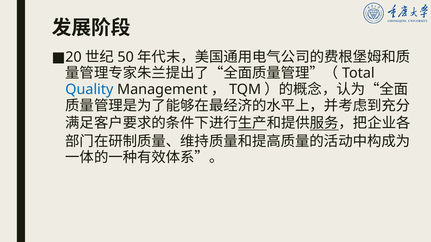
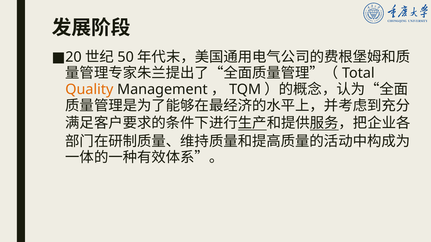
Quality colour: blue -> orange
